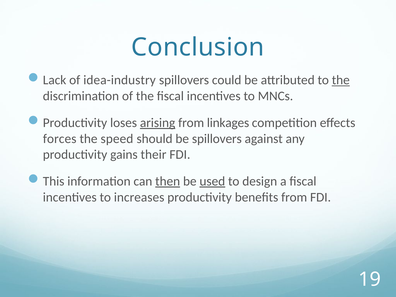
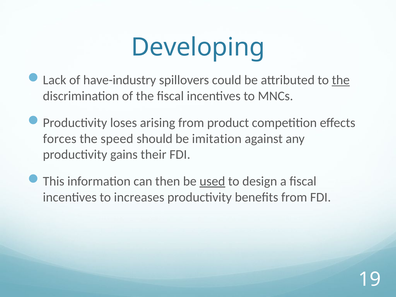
Conclusion: Conclusion -> Developing
idea-industry: idea-industry -> have-industry
arising underline: present -> none
linkages: linkages -> product
be spillovers: spillovers -> imitation
then underline: present -> none
